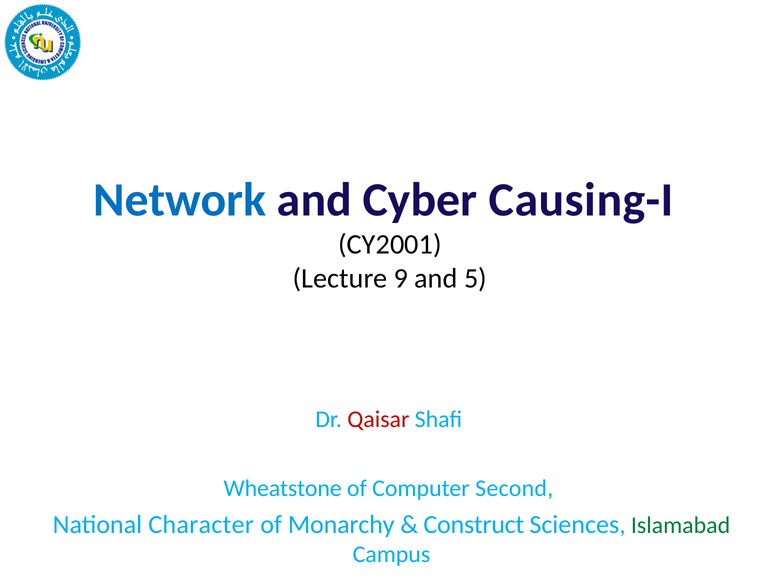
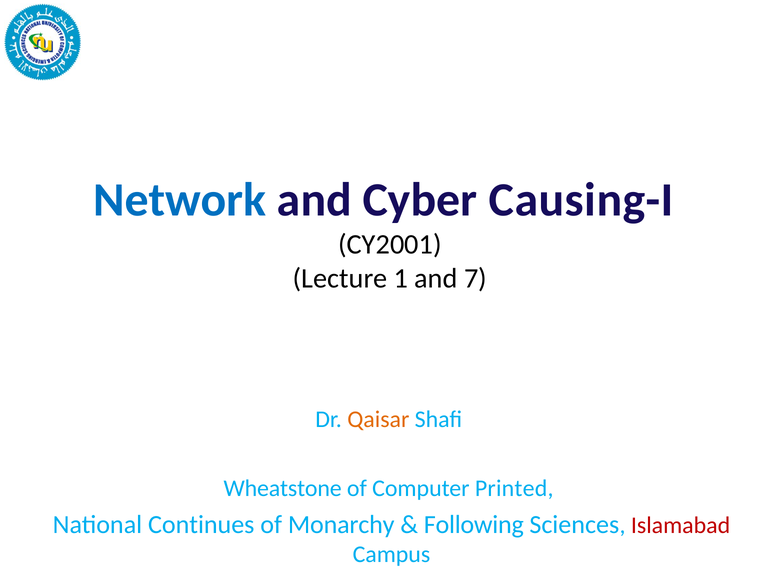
9: 9 -> 1
5: 5 -> 7
Qaisar colour: red -> orange
Second: Second -> Printed
Character: Character -> Continues
Construct: Construct -> Following
Islamabad colour: green -> red
